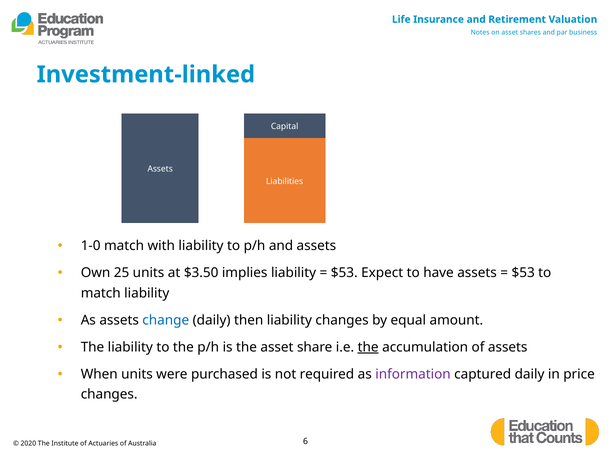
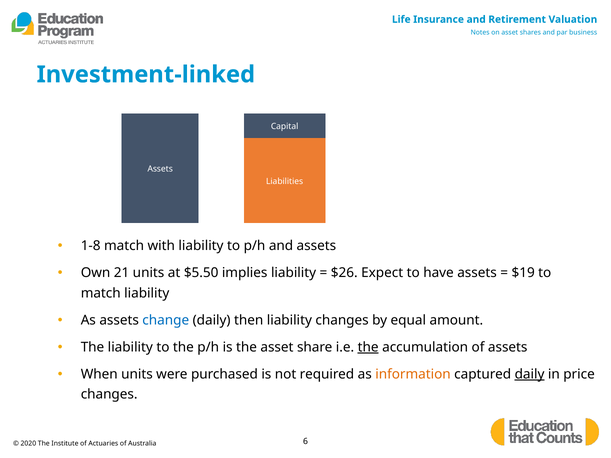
1-0: 1-0 -> 1-8
25: 25 -> 21
$3.50: $3.50 -> $5.50
$53 at (344, 273): $53 -> $26
$53 at (523, 273): $53 -> $19
information colour: purple -> orange
daily at (530, 374) underline: none -> present
